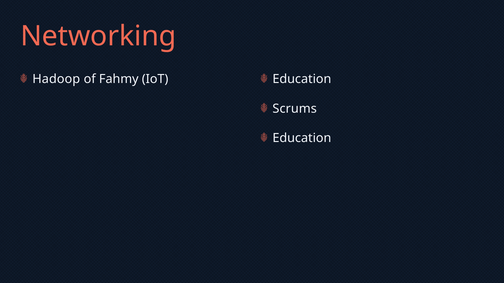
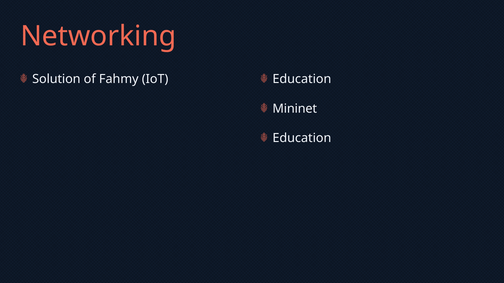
Hadoop: Hadoop -> Solution
Scrums: Scrums -> Mininet
